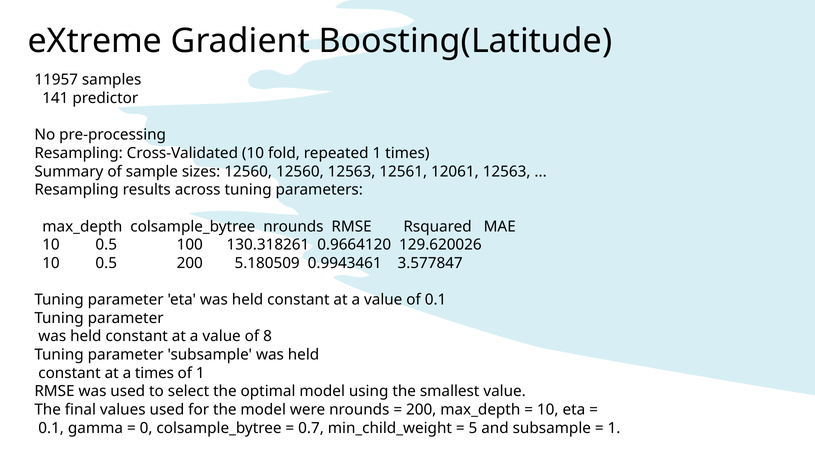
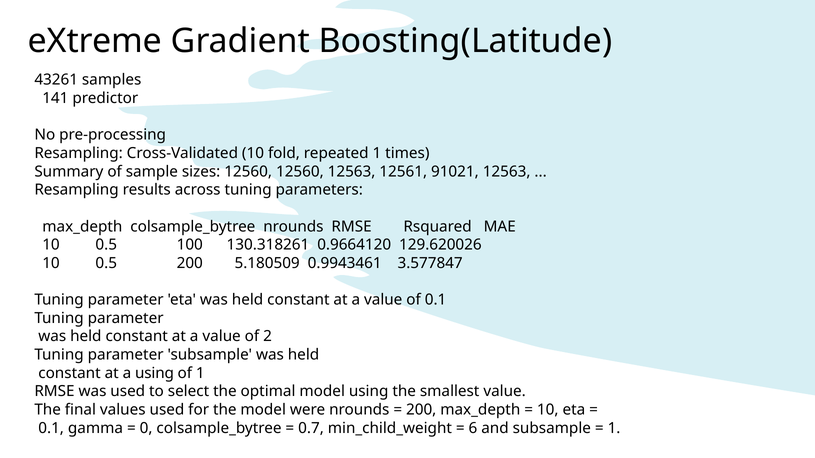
11957: 11957 -> 43261
12061: 12061 -> 91021
8: 8 -> 2
a times: times -> using
5: 5 -> 6
